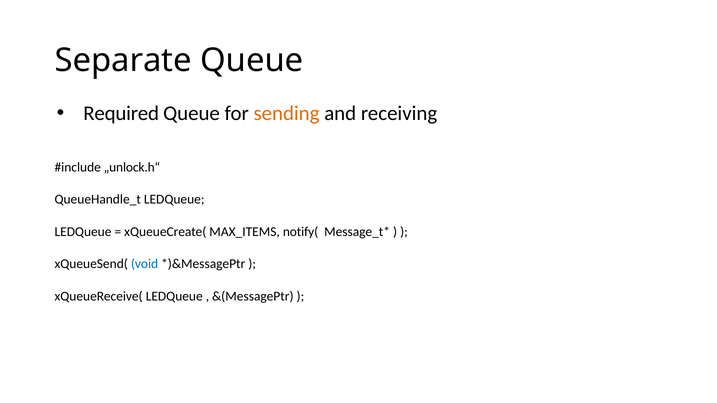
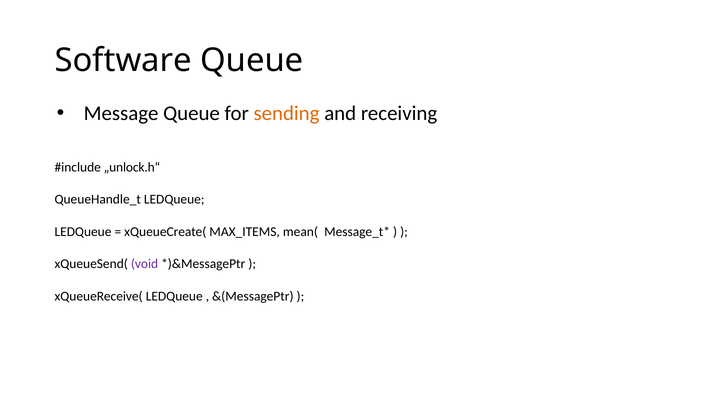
Separate: Separate -> Software
Required: Required -> Message
notify(: notify( -> mean(
void colour: blue -> purple
